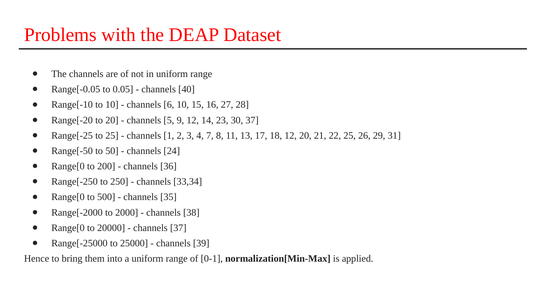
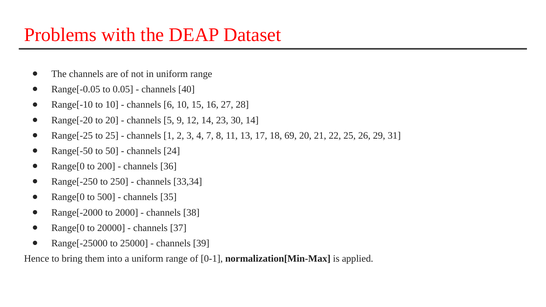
30 37: 37 -> 14
18 12: 12 -> 69
